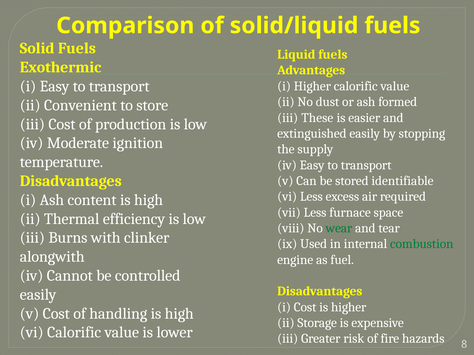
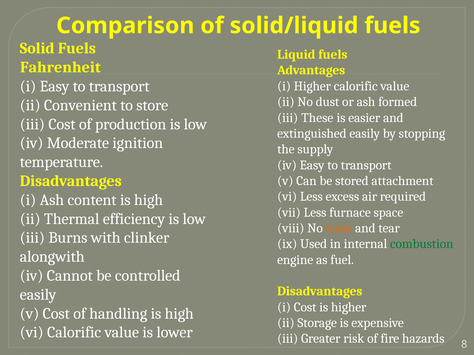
Exothermic: Exothermic -> Fahrenheit
identifiable: identifiable -> attachment
wear colour: green -> orange
